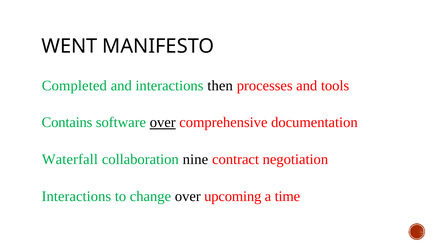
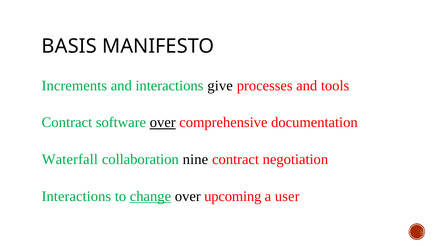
WENT: WENT -> BASIS
Completed: Completed -> Increments
then: then -> give
Contains at (67, 122): Contains -> Contract
change underline: none -> present
time: time -> user
